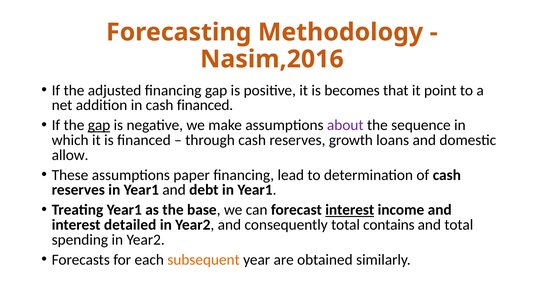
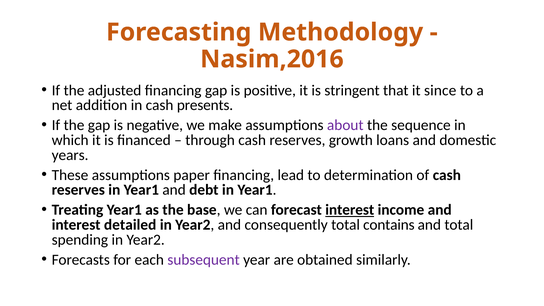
becomes: becomes -> stringent
point: point -> since
cash financed: financed -> presents
gap at (99, 125) underline: present -> none
allow: allow -> years
subsequent colour: orange -> purple
